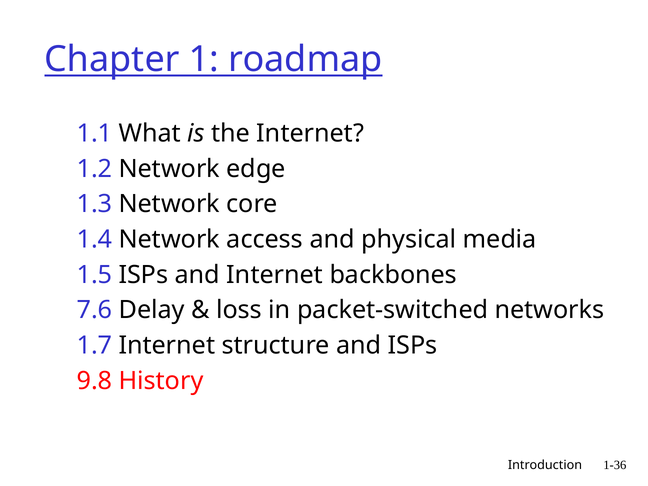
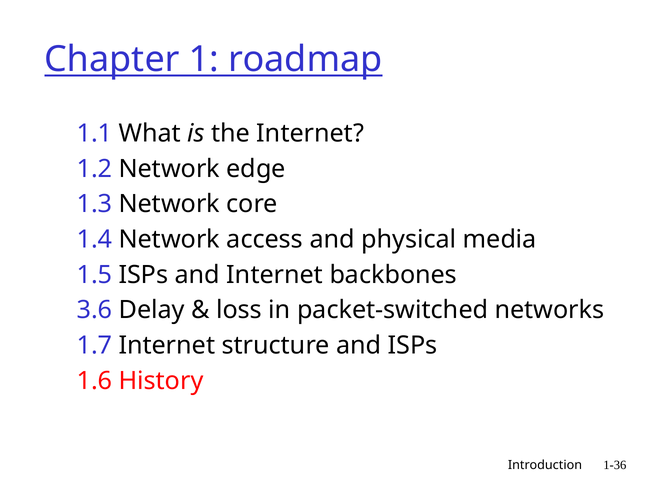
7.6: 7.6 -> 3.6
9.8: 9.8 -> 1.6
